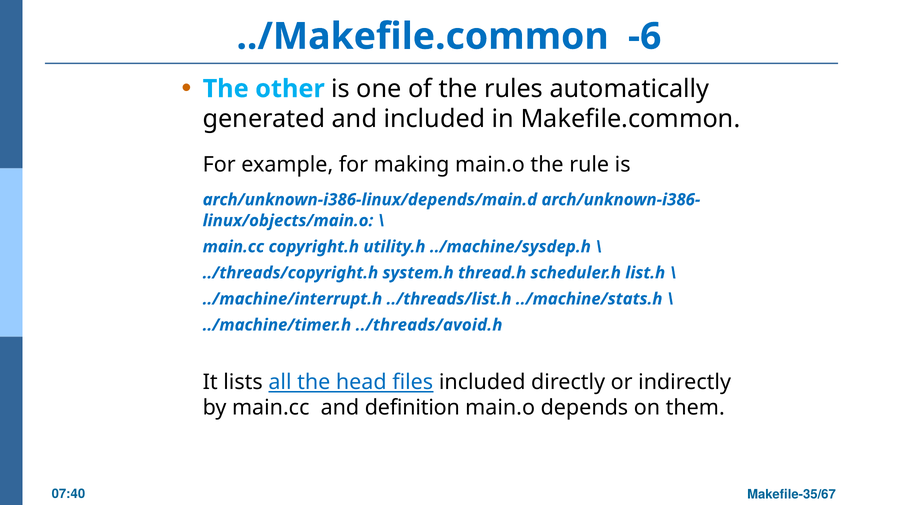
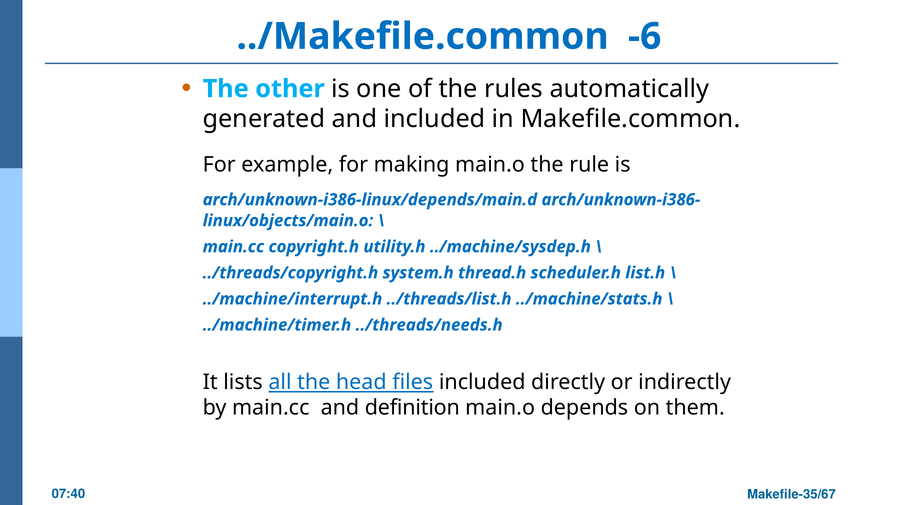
../threads/avoid.h: ../threads/avoid.h -> ../threads/needs.h
